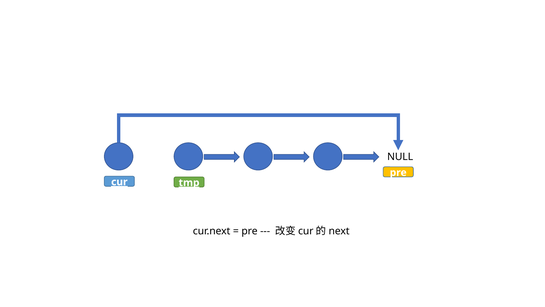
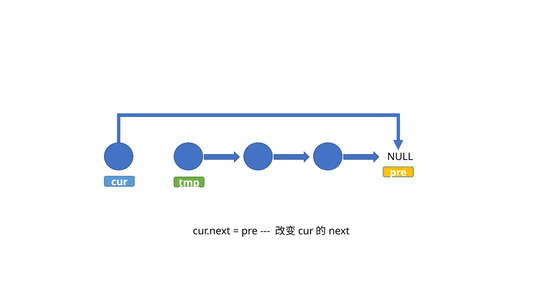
cur underline: present -> none
